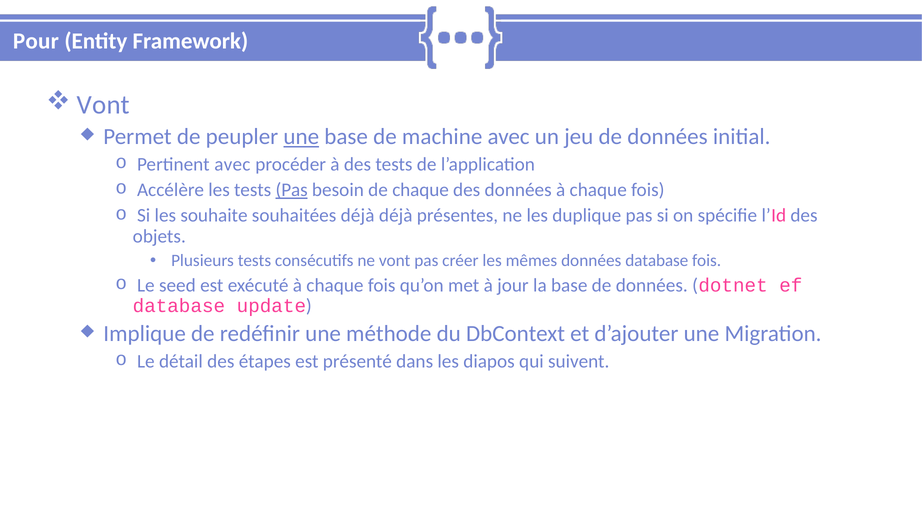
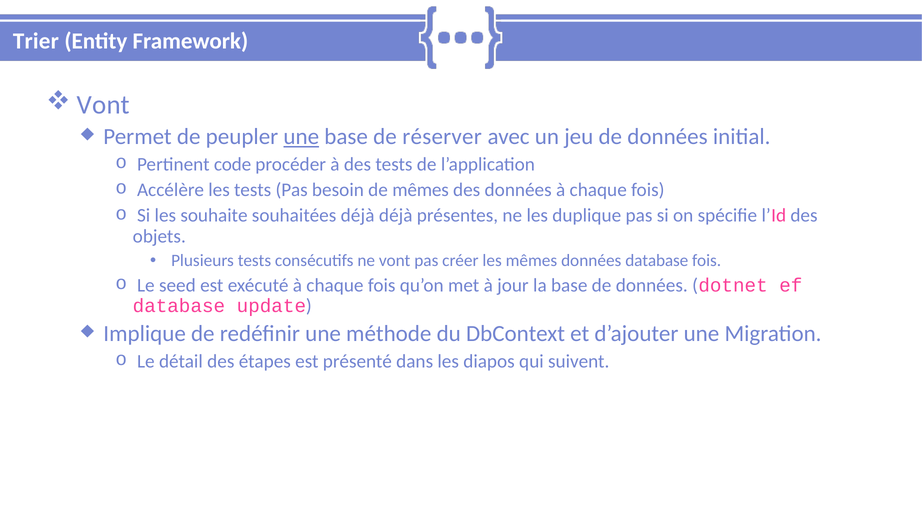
Pour: Pour -> Trier
machine: machine -> réserver
Pertinent avec: avec -> code
Pas at (292, 190) underline: present -> none
de chaque: chaque -> mêmes
